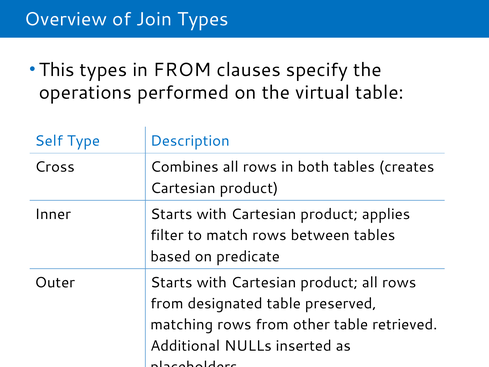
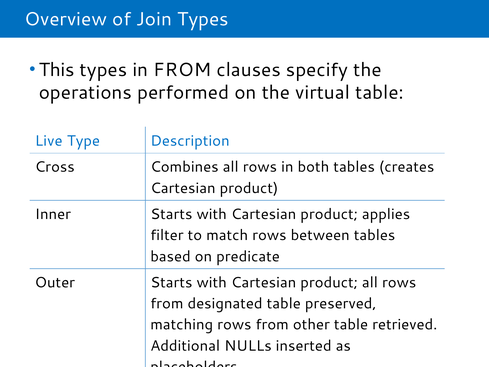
Self: Self -> Live
